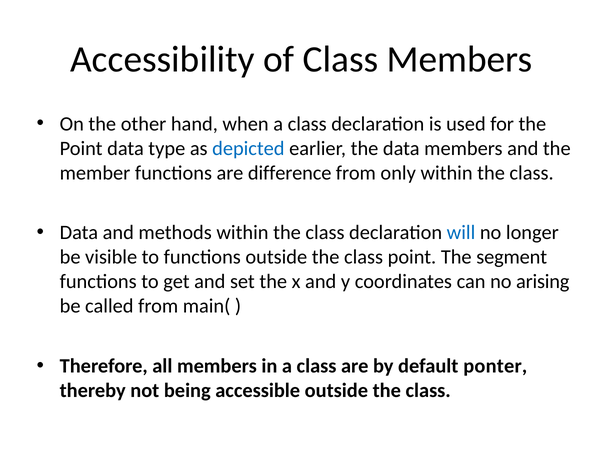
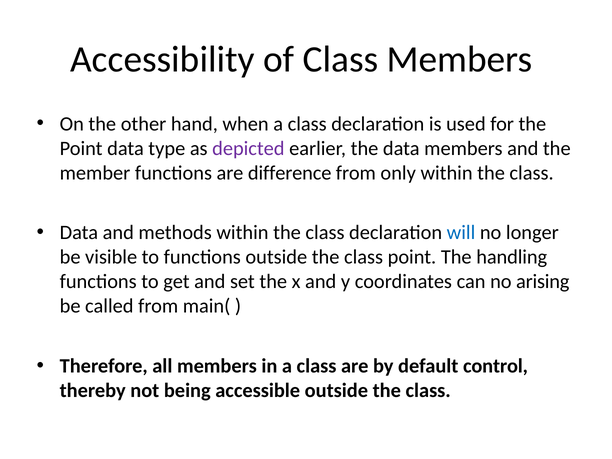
depicted colour: blue -> purple
segment: segment -> handling
ponter: ponter -> control
